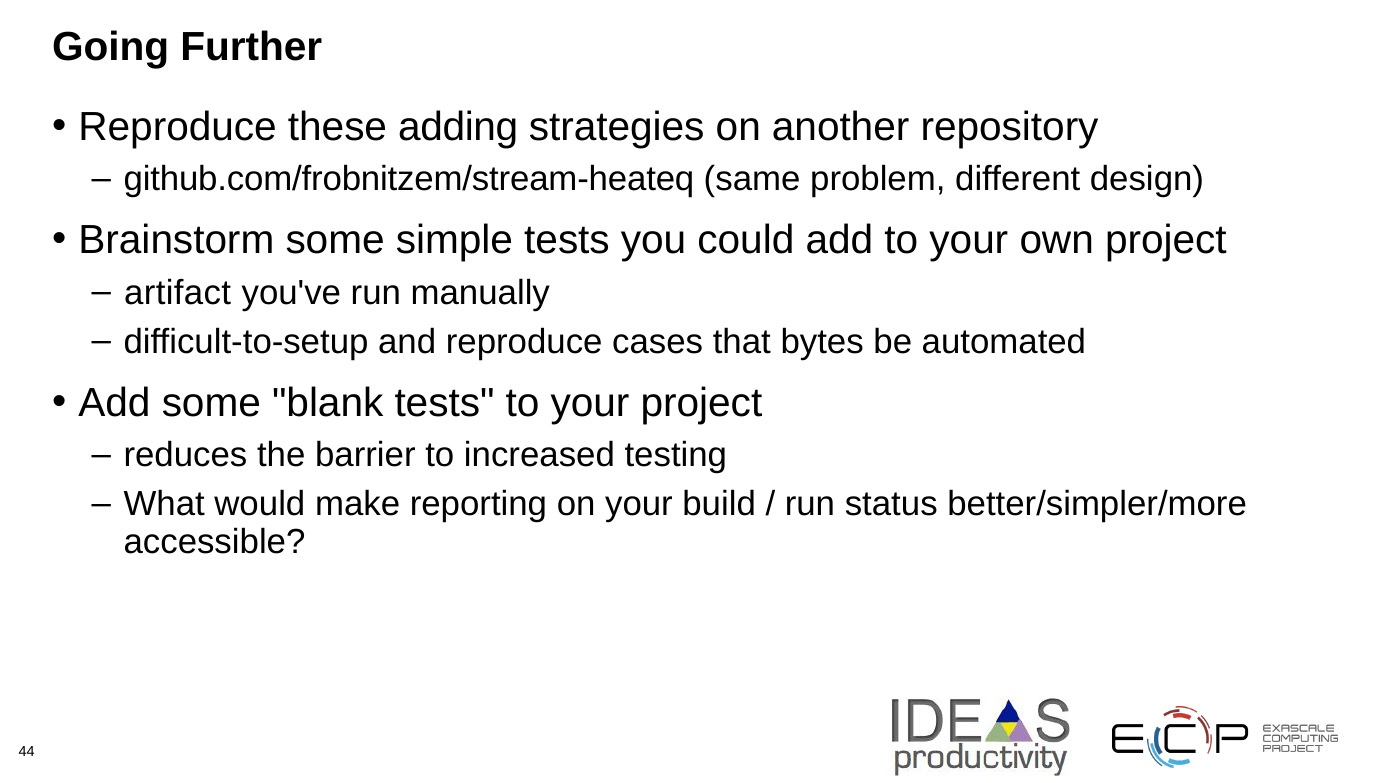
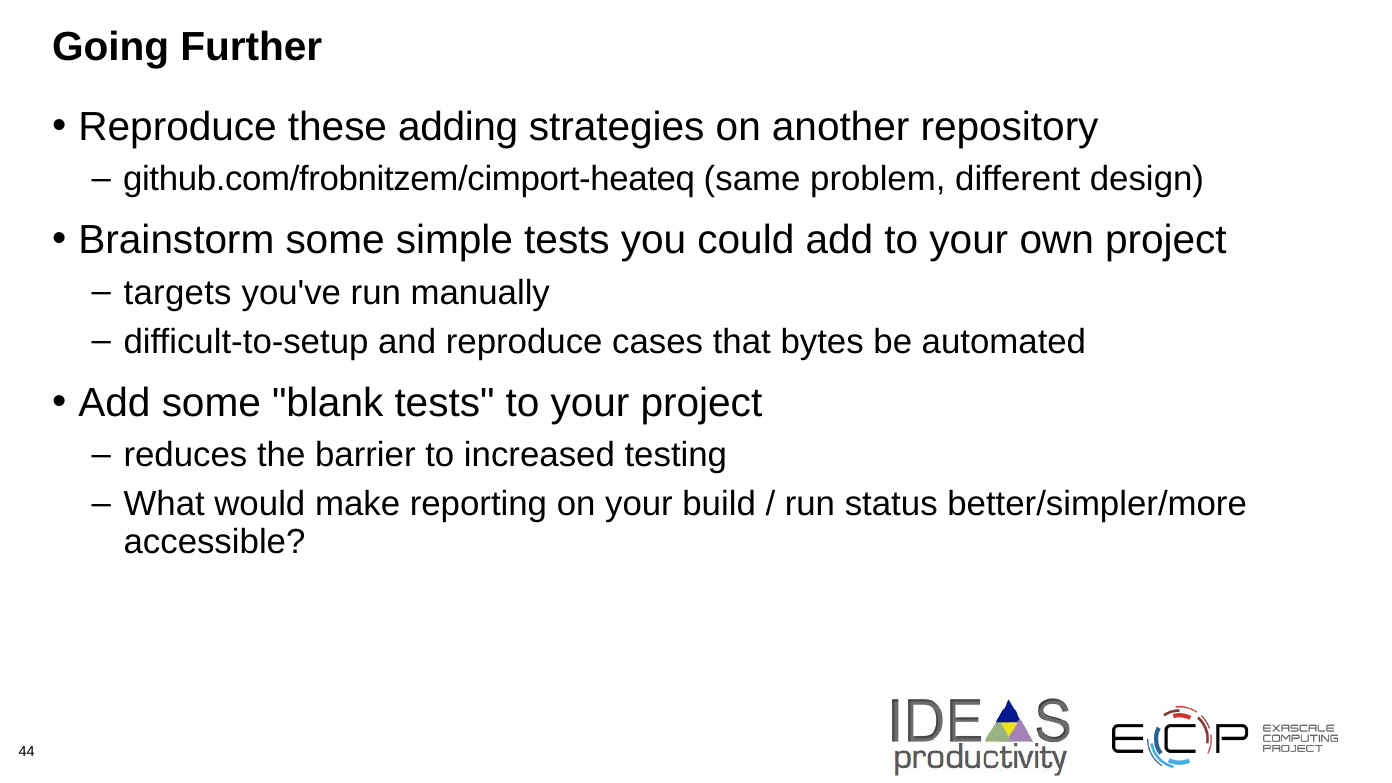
github.com/frobnitzem/stream-heateq: github.com/frobnitzem/stream-heateq -> github.com/frobnitzem/cimport-heateq
artifact: artifact -> targets
